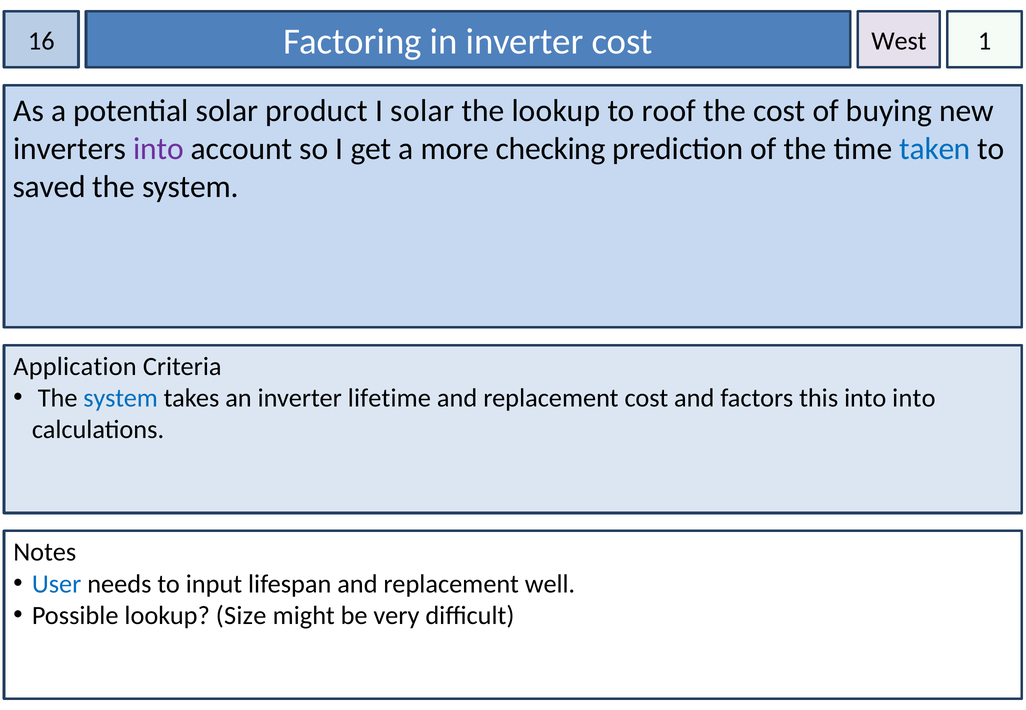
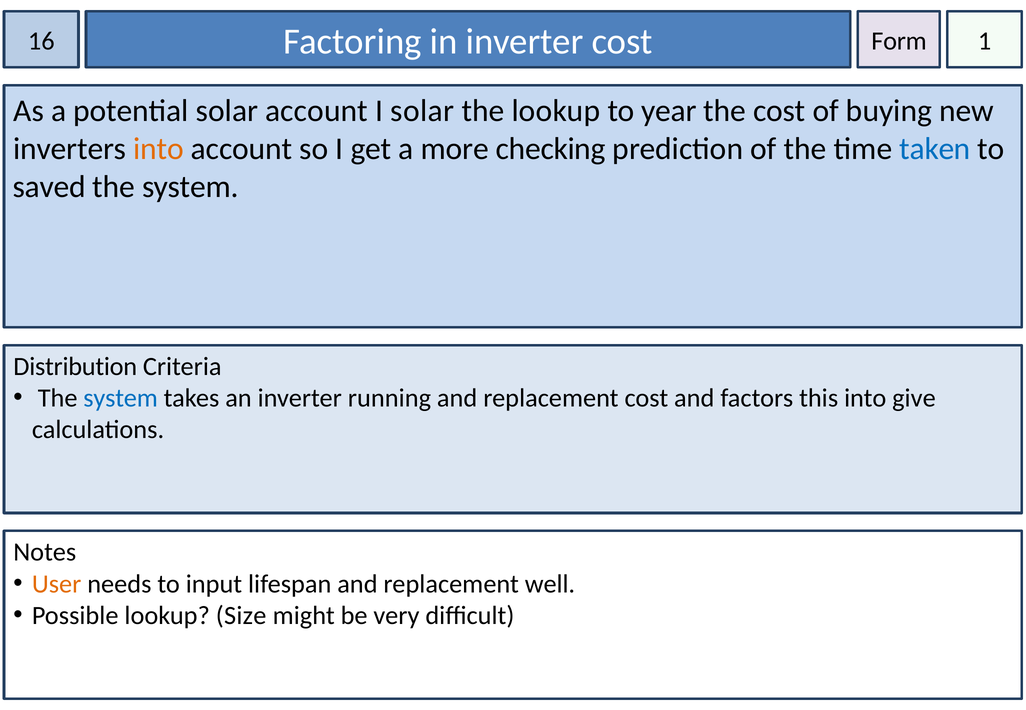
West: West -> Form
solar product: product -> account
roof: roof -> year
into at (158, 149) colour: purple -> orange
Application: Application -> Distribution
lifetime: lifetime -> running
into into: into -> give
User colour: blue -> orange
